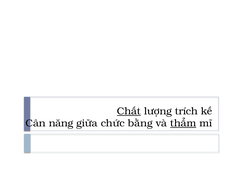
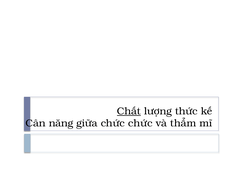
trích: trích -> thức
chức bằng: bằng -> chức
thẩm underline: present -> none
